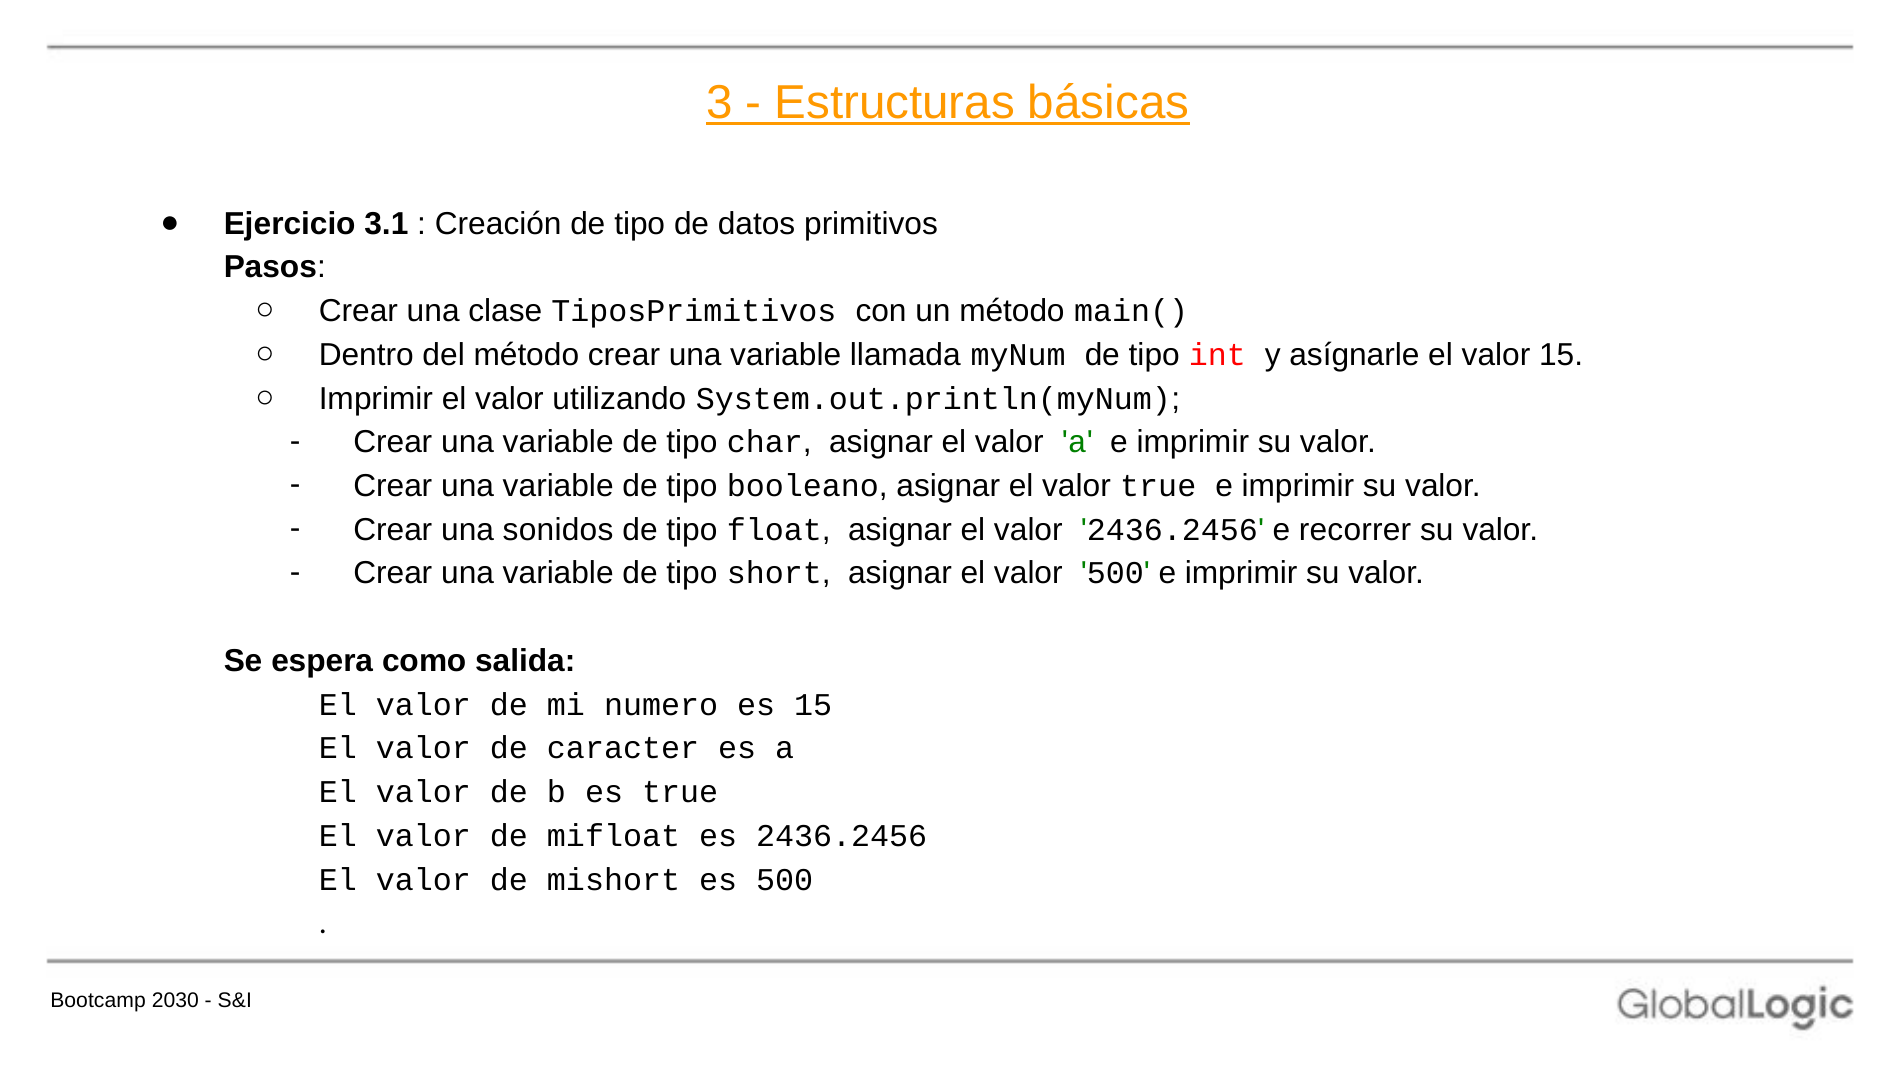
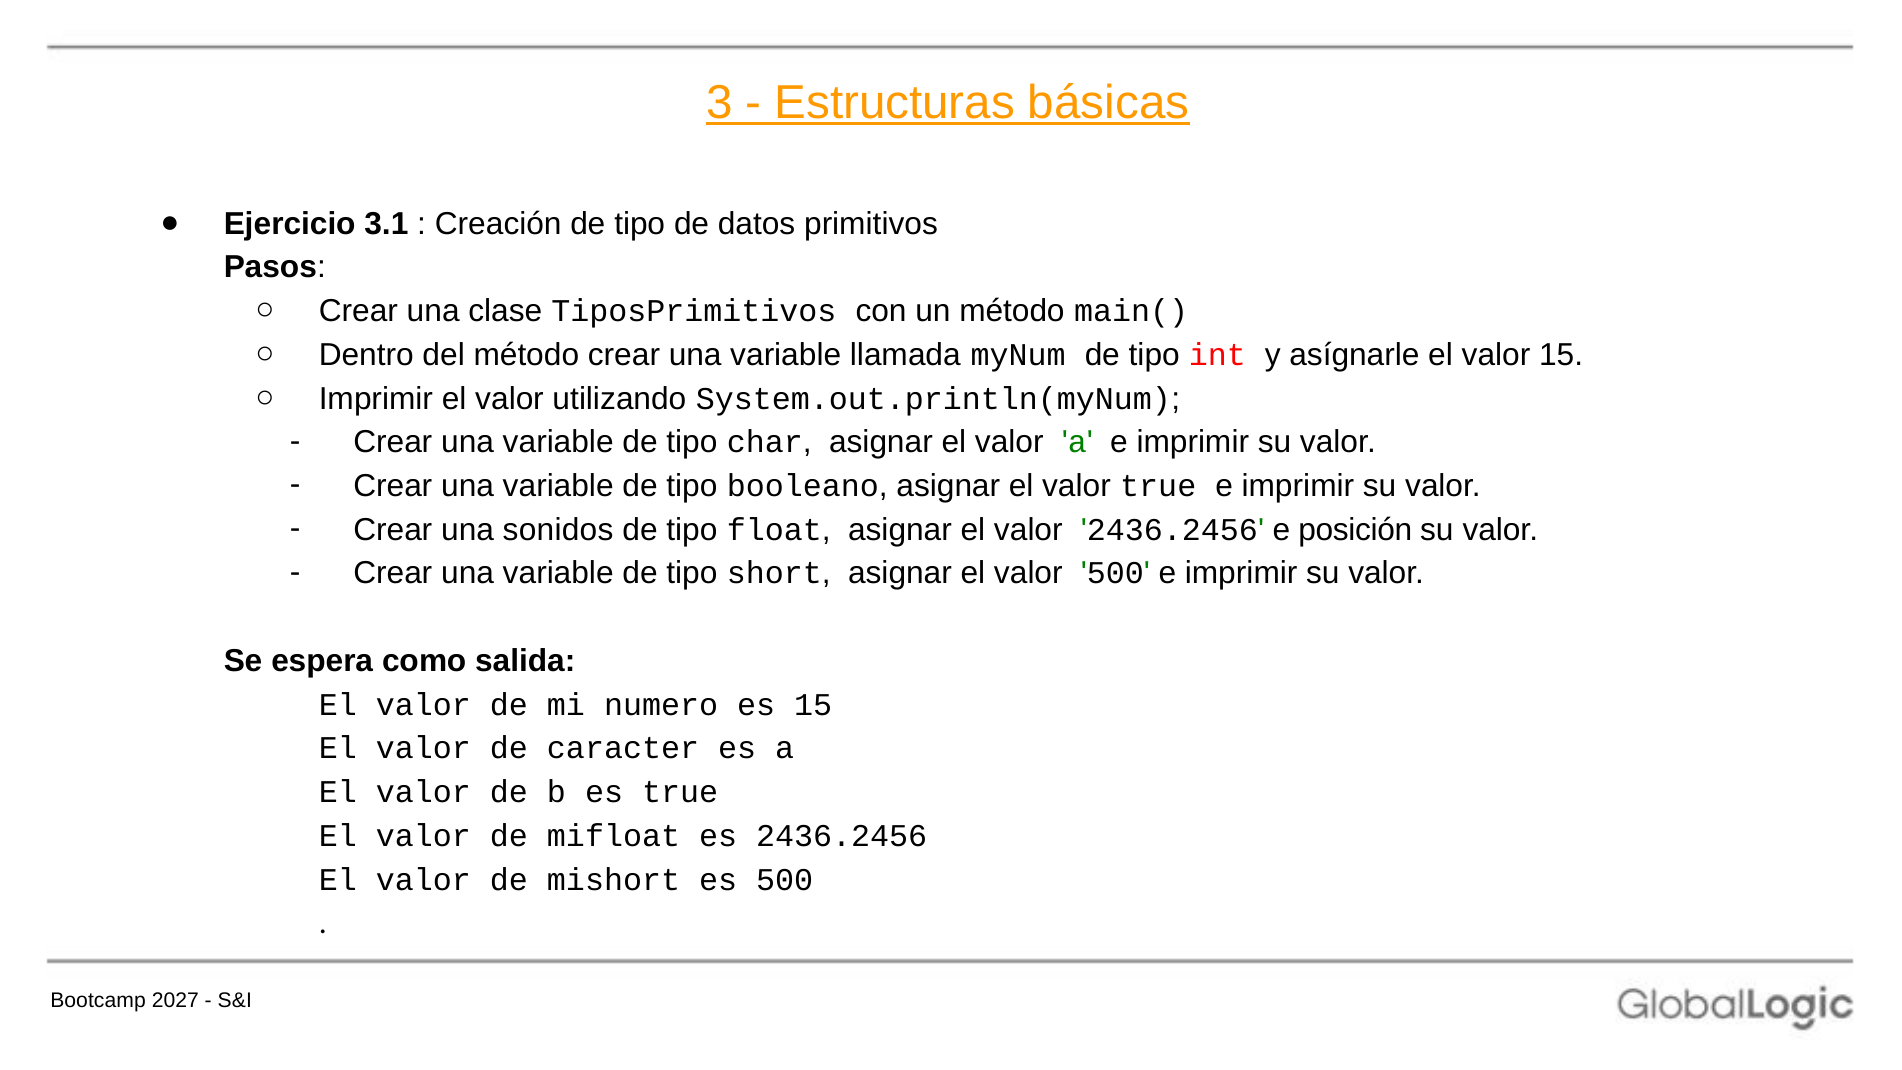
recorrer: recorrer -> posición
2030: 2030 -> 2027
